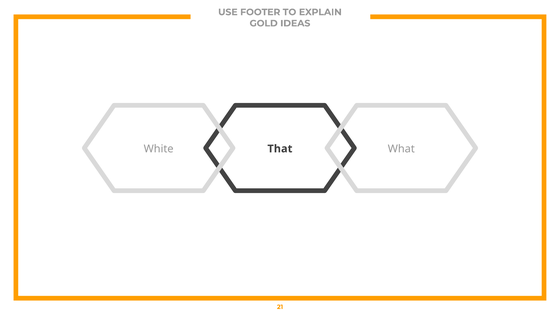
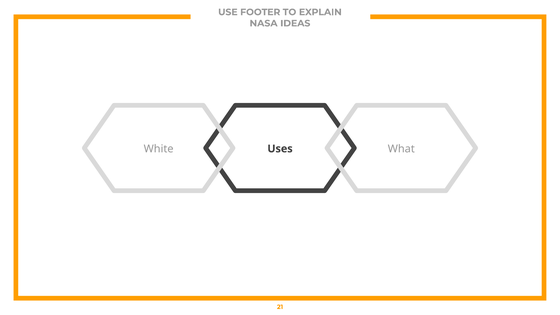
GOLD: GOLD -> NASA
That: That -> Uses
